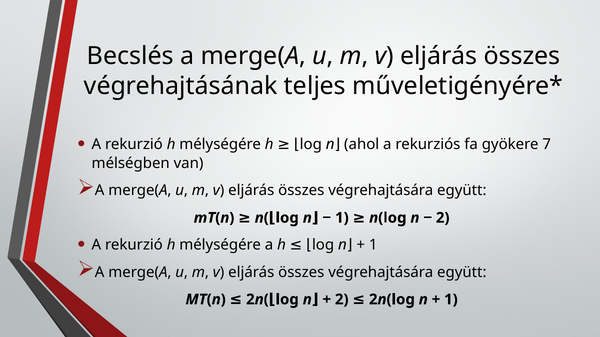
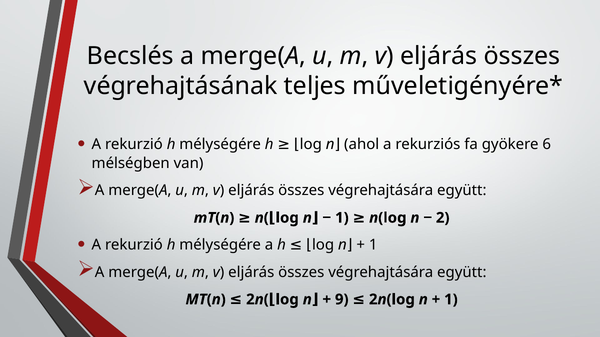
7: 7 -> 6
2 at (342, 300): 2 -> 9
